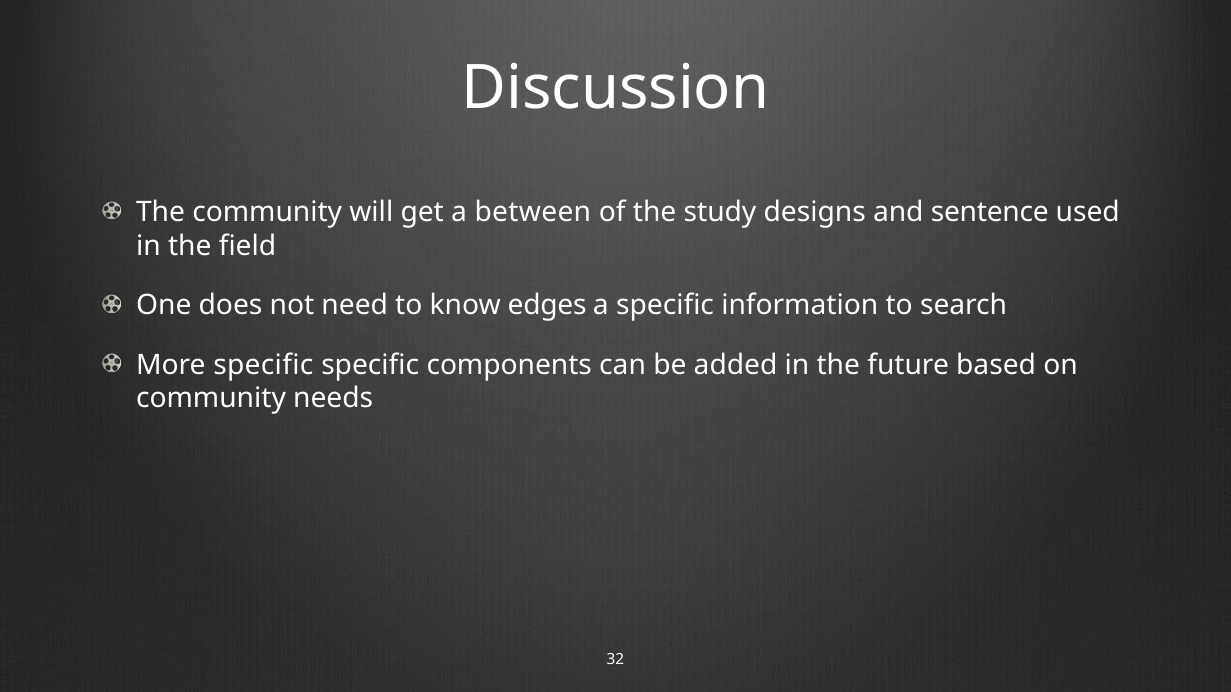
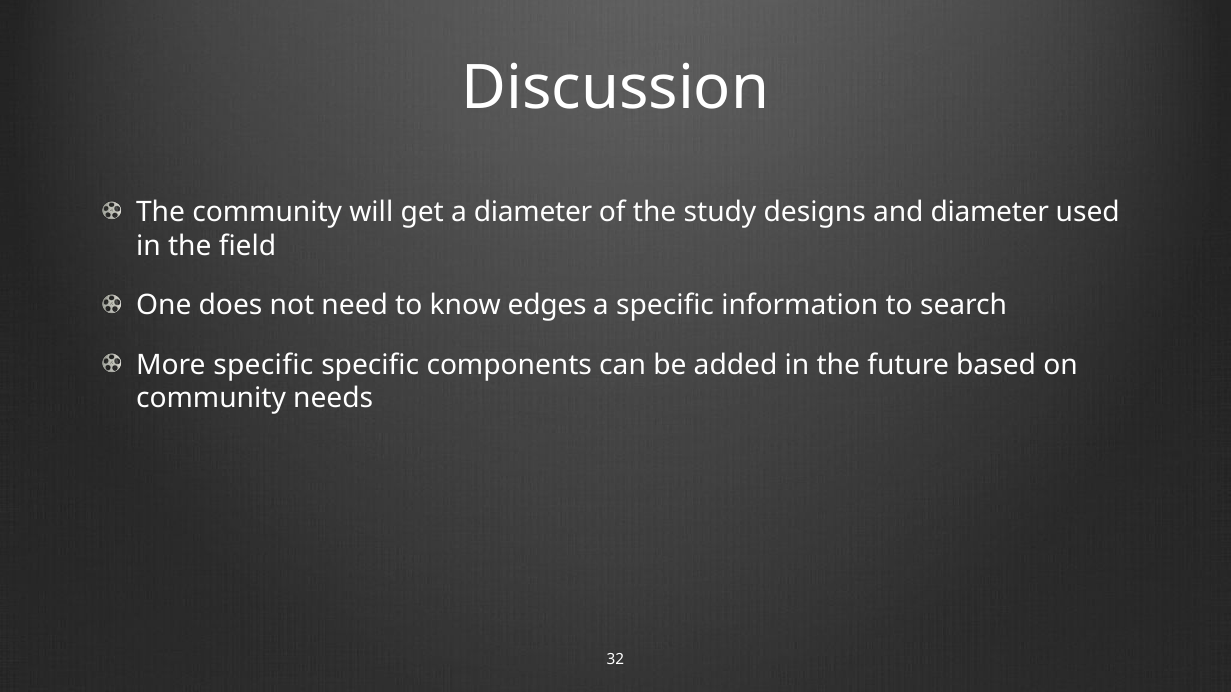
a between: between -> diameter
and sentence: sentence -> diameter
